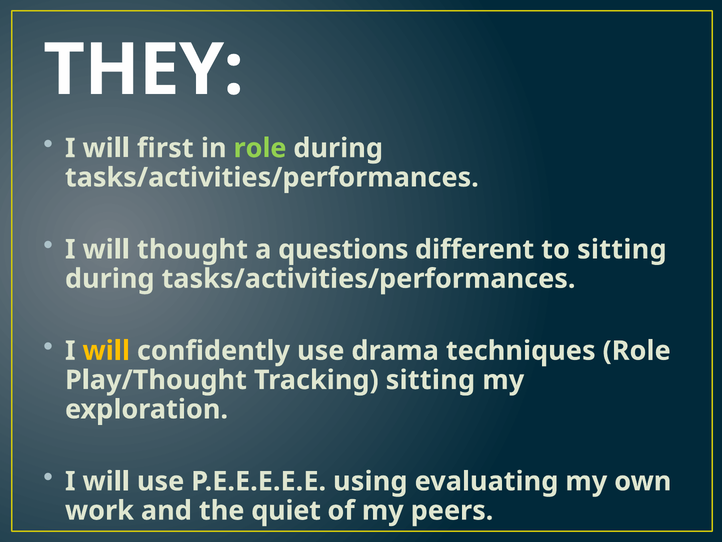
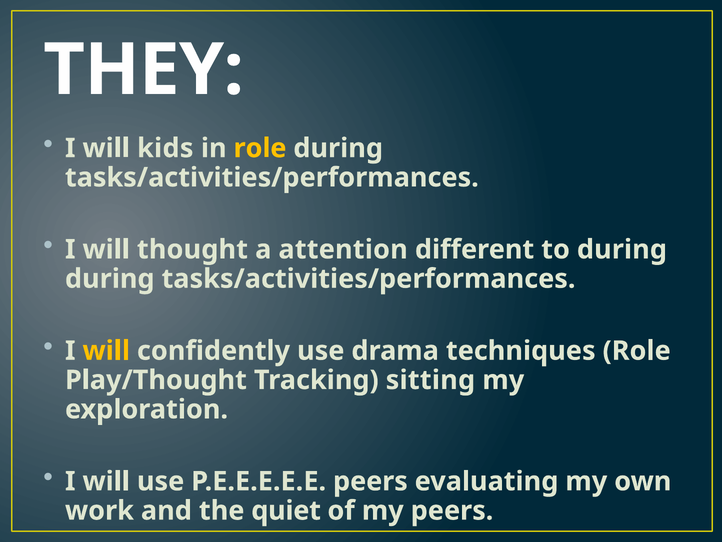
first: first -> kids
role at (260, 148) colour: light green -> yellow
questions: questions -> attention
to sitting: sitting -> during
P.E.E.E.E.E using: using -> peers
